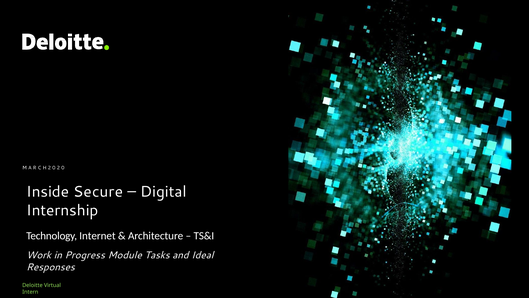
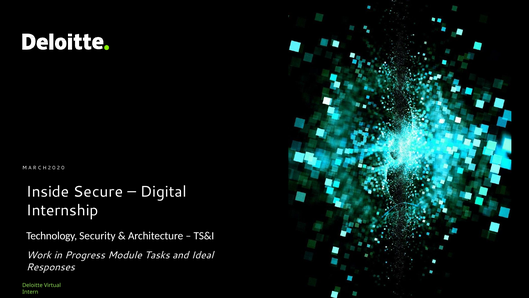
Internet: Internet -> Security
